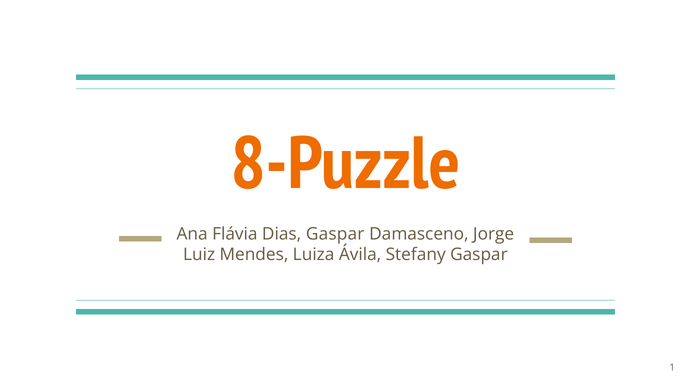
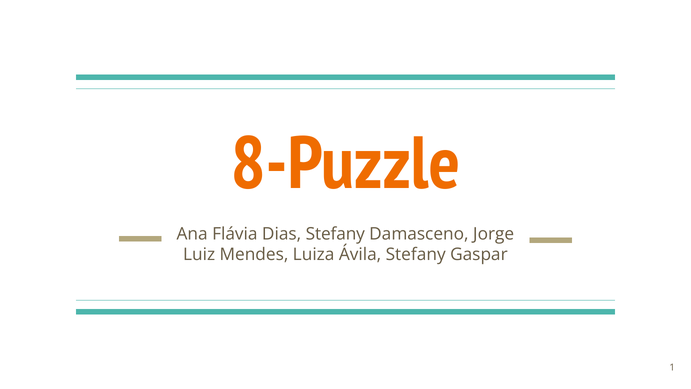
Dias Gaspar: Gaspar -> Stefany
